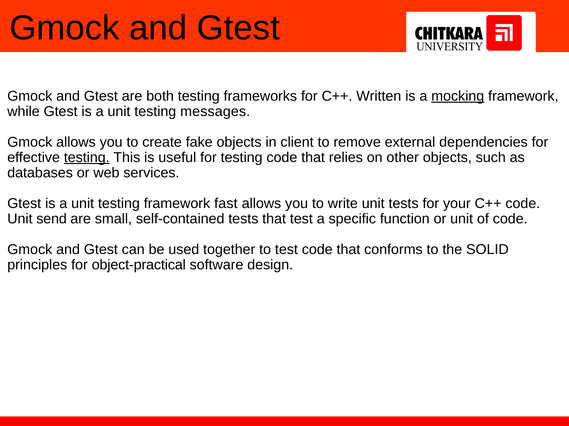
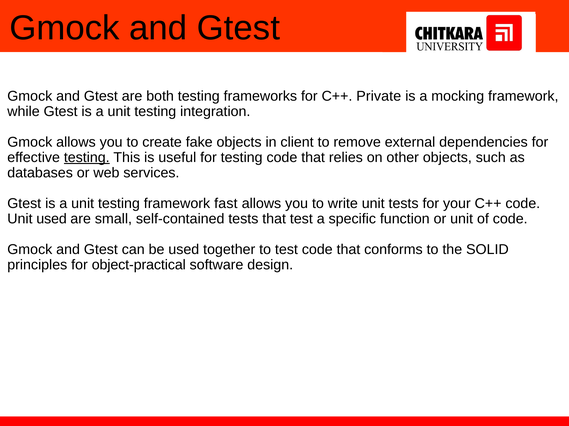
Written: Written -> Private
mocking underline: present -> none
messages: messages -> integration
Unit send: send -> used
